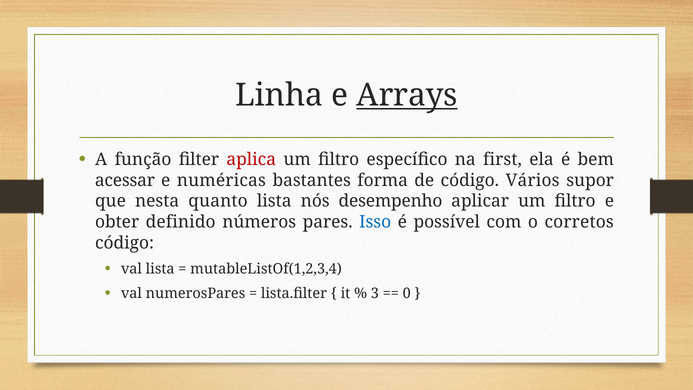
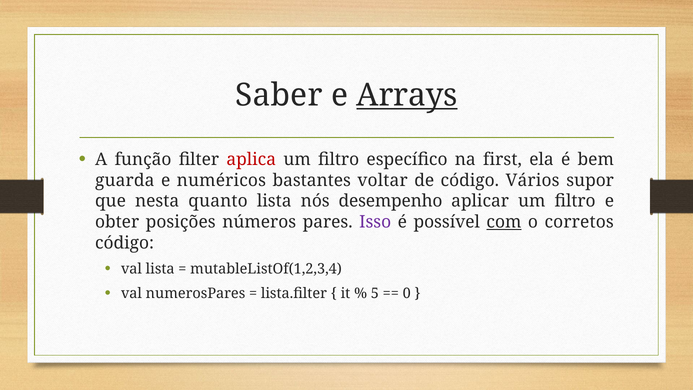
Linha: Linha -> Saber
acessar: acessar -> guarda
numéricas: numéricas -> numéricos
forma: forma -> voltar
definido: definido -> posições
Isso colour: blue -> purple
com underline: none -> present
3: 3 -> 5
